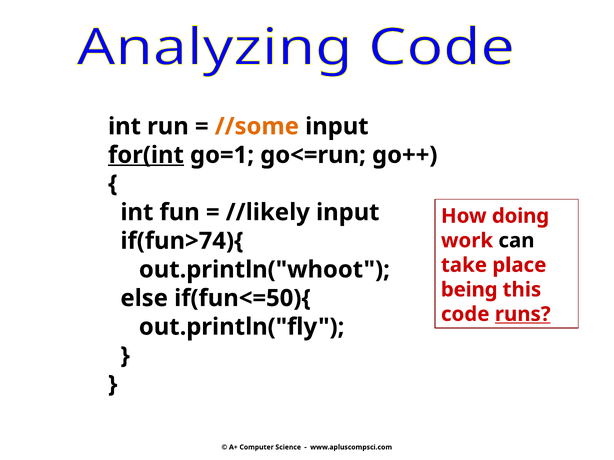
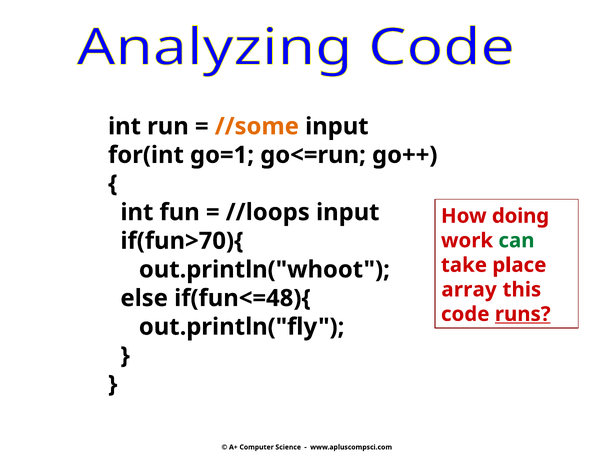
for(int underline: present -> none
//likely: //likely -> //loops
if(fun>74){: if(fun>74){ -> if(fun>70){
can colour: black -> green
being: being -> array
if(fun<=50){: if(fun<=50){ -> if(fun<=48){
